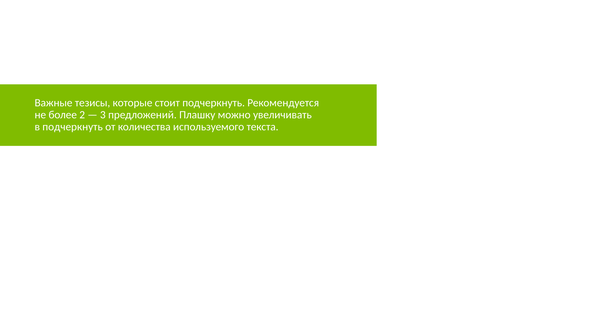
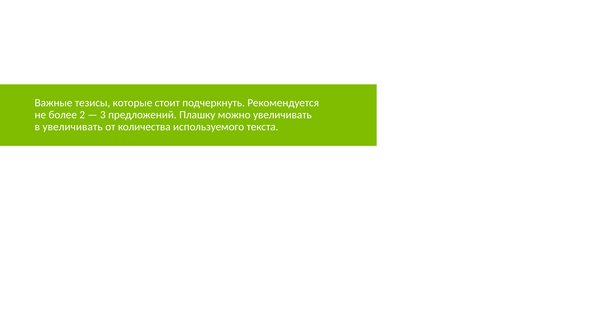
в подчеркнуть: подчеркнуть -> увеличивать
